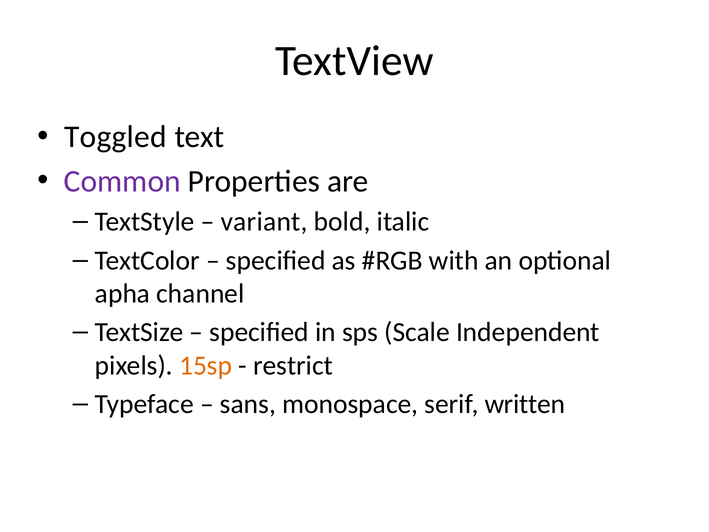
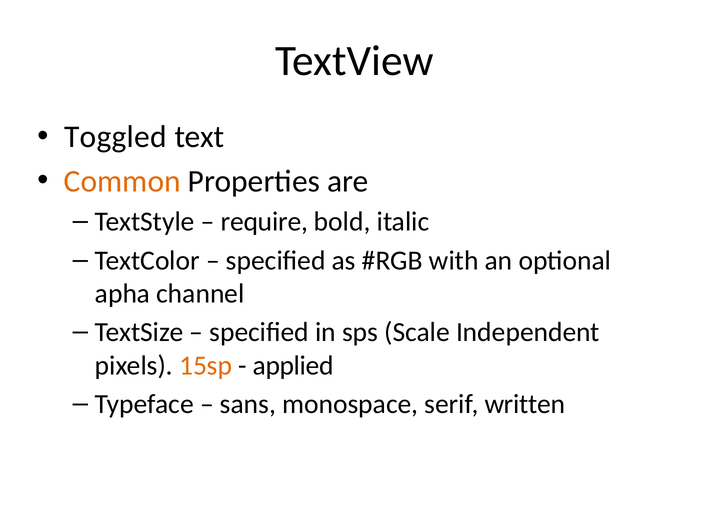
Common colour: purple -> orange
variant: variant -> require
restrict: restrict -> applied
